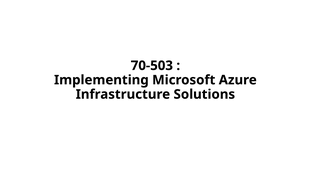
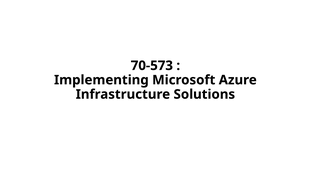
70-503: 70-503 -> 70-573
